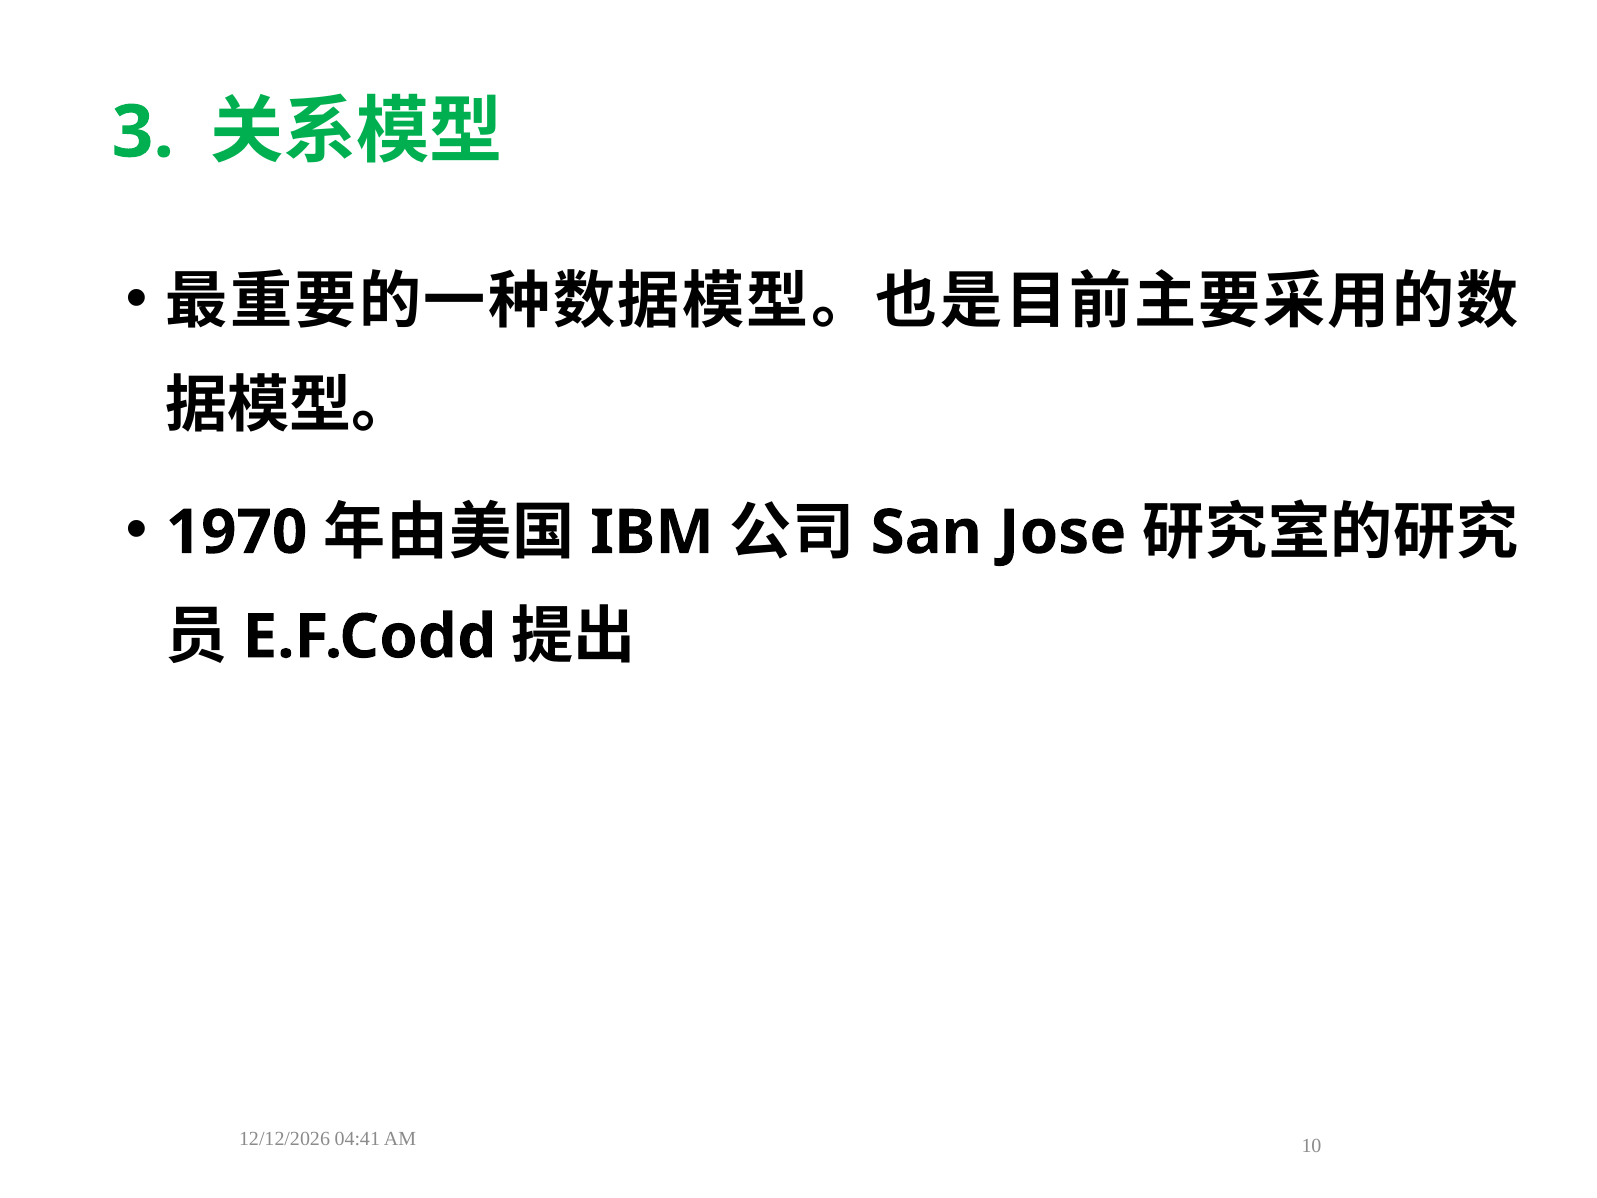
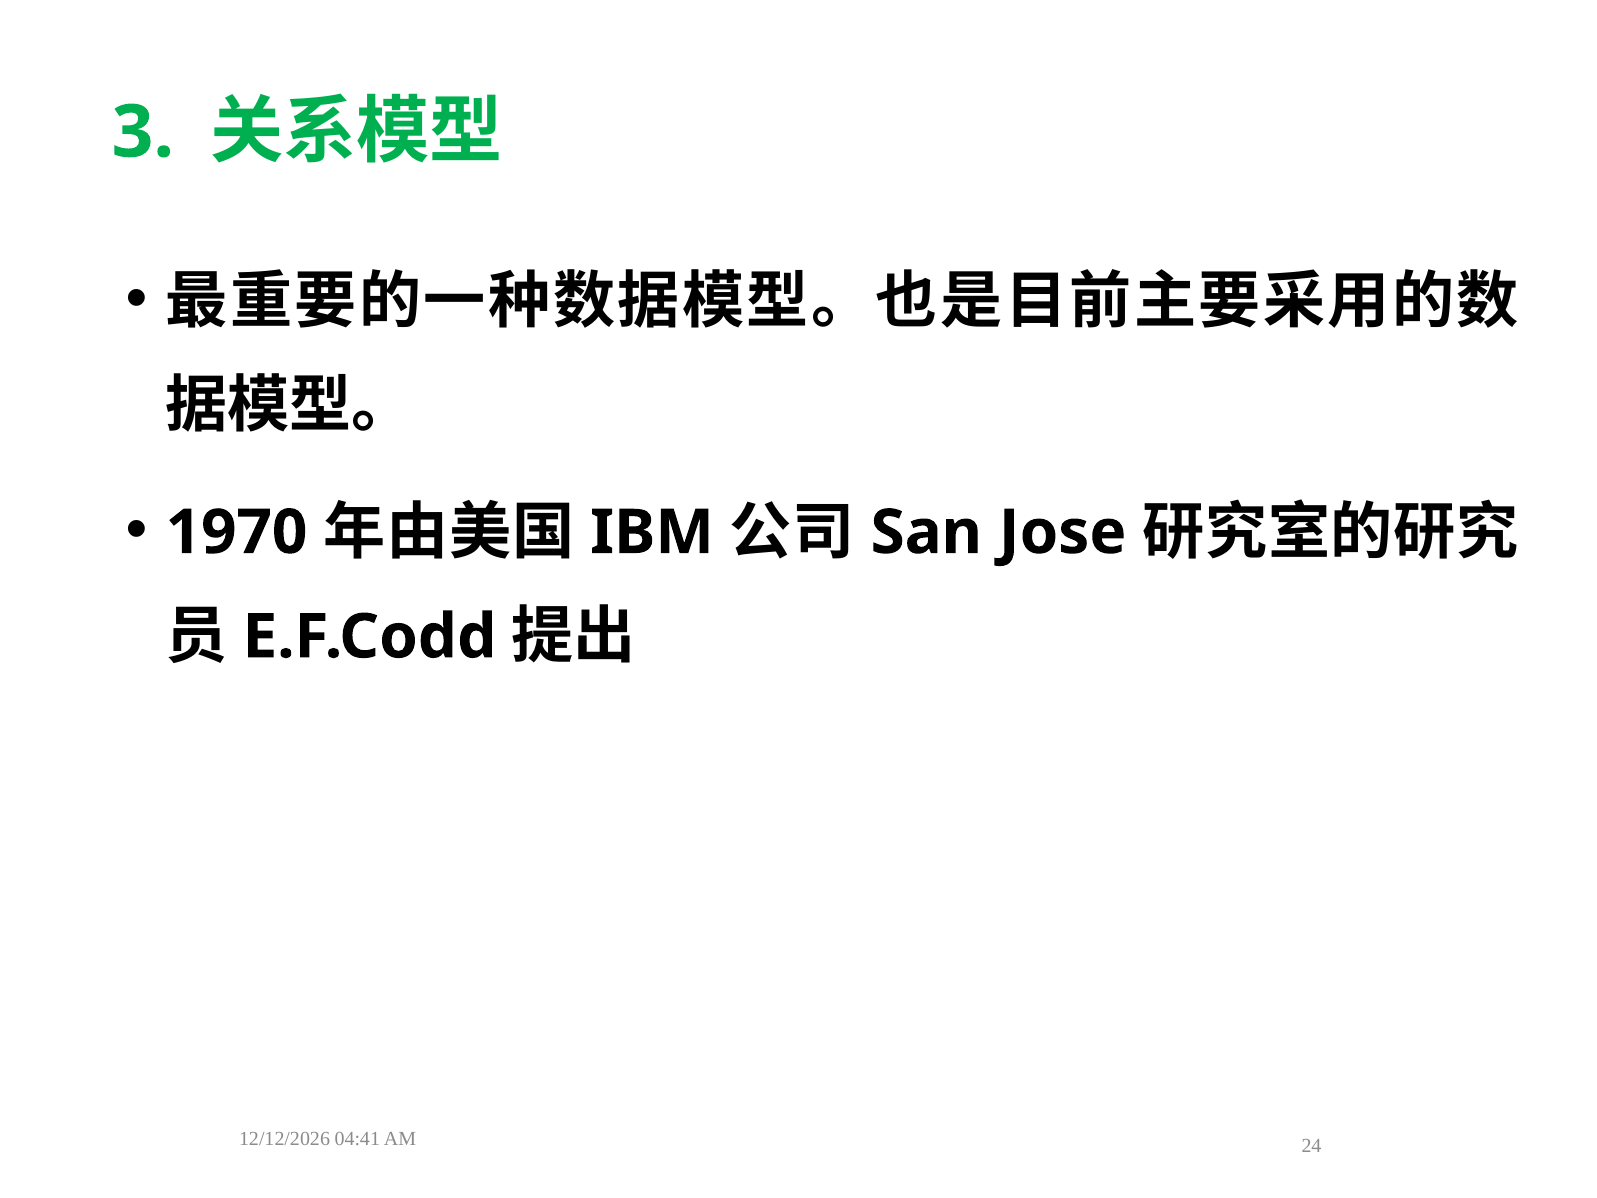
10: 10 -> 24
